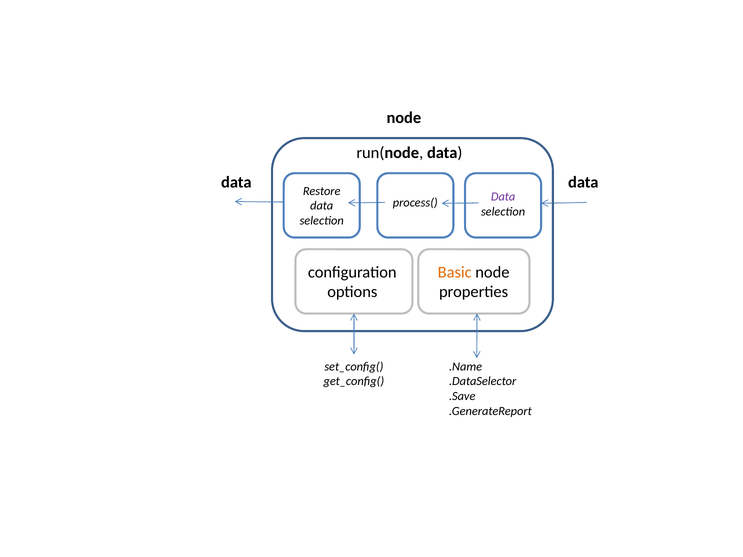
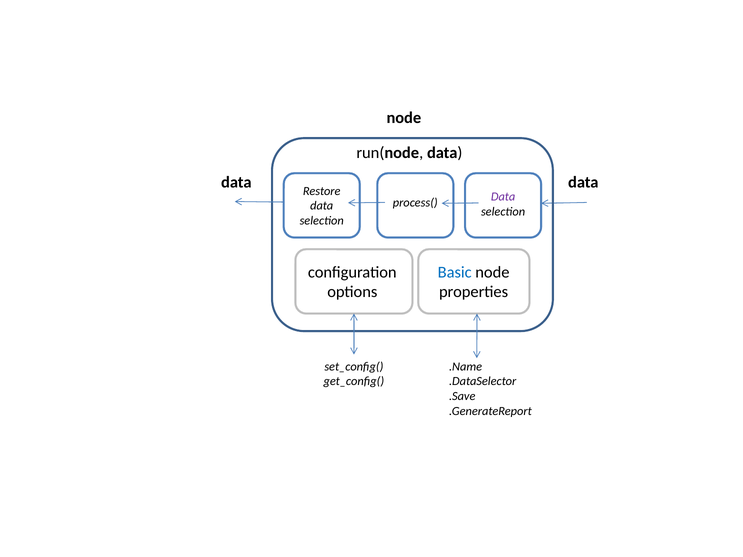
Basic colour: orange -> blue
